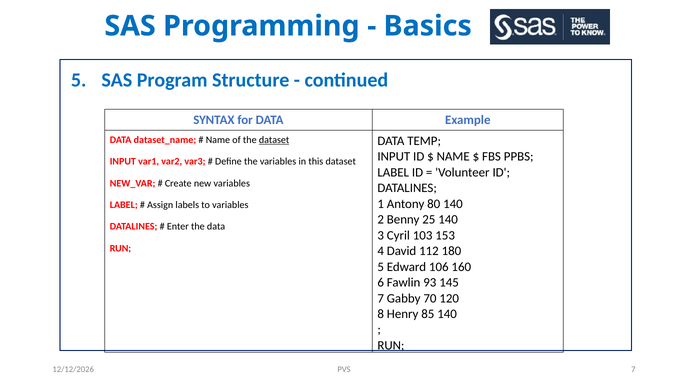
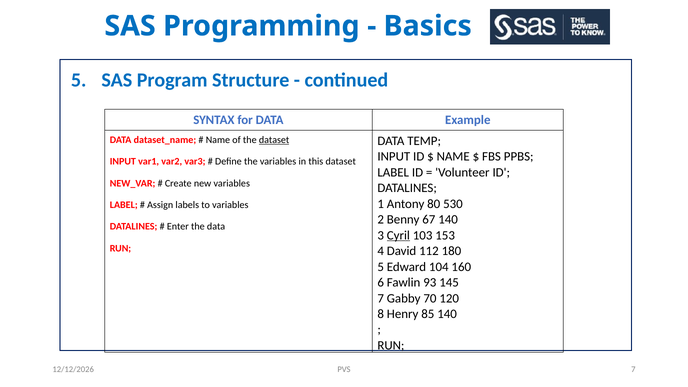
80 140: 140 -> 530
25: 25 -> 67
Cyril underline: none -> present
106: 106 -> 104
